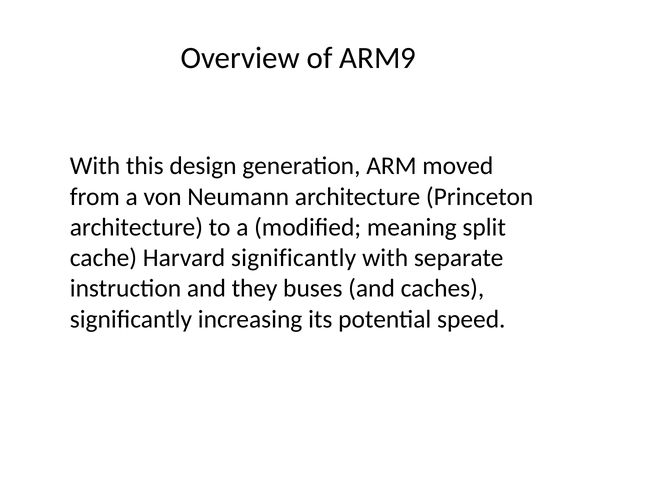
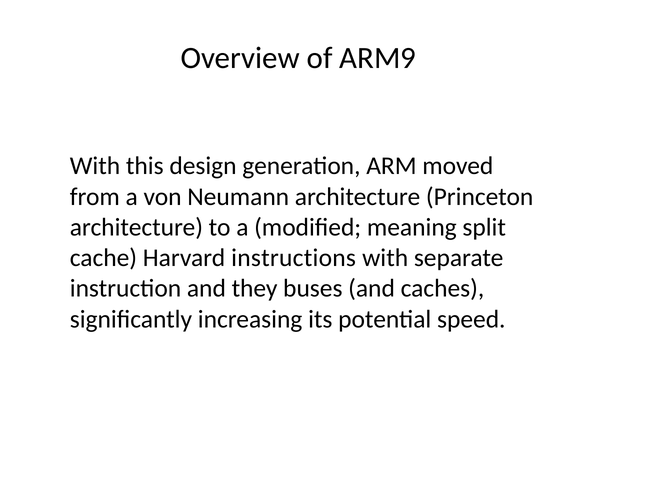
Harvard significantly: significantly -> instructions
